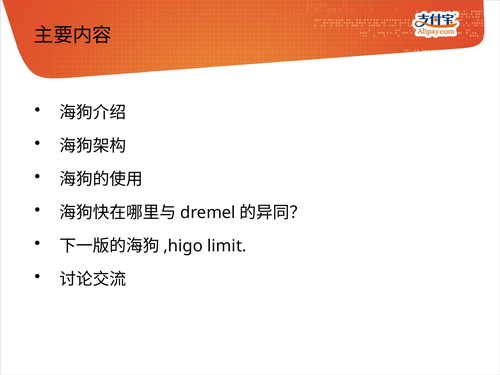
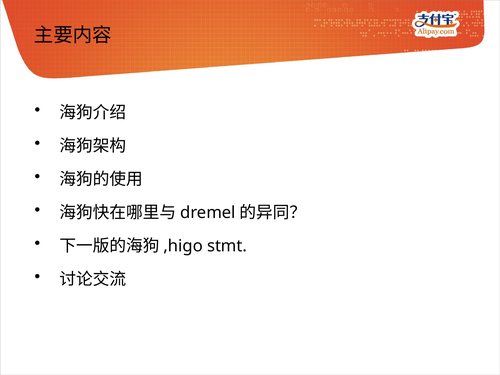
limit: limit -> stmt
